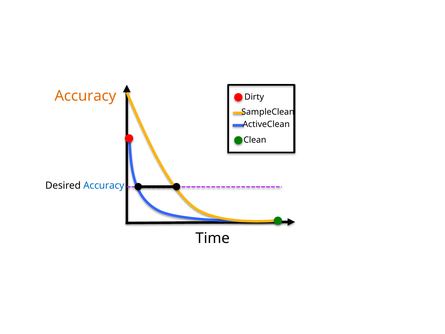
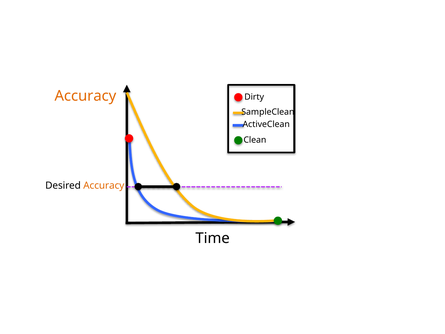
Accuracy at (104, 185) colour: blue -> orange
